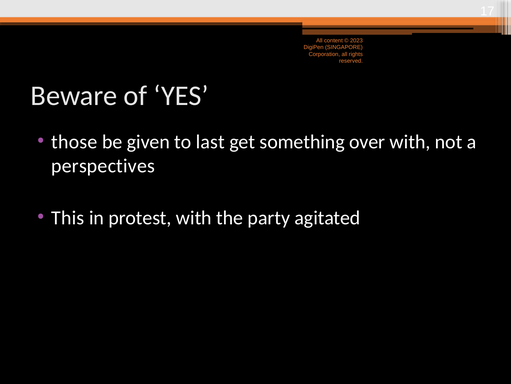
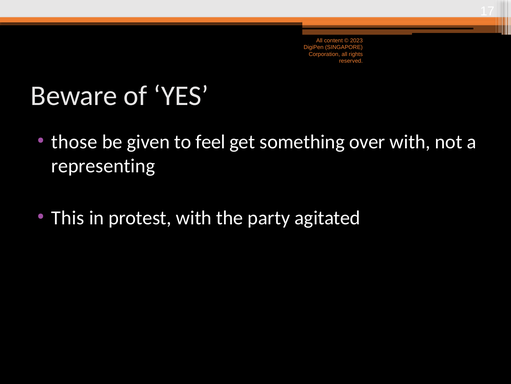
last: last -> feel
perspectives: perspectives -> representing
